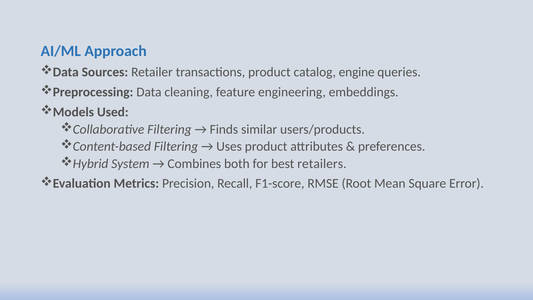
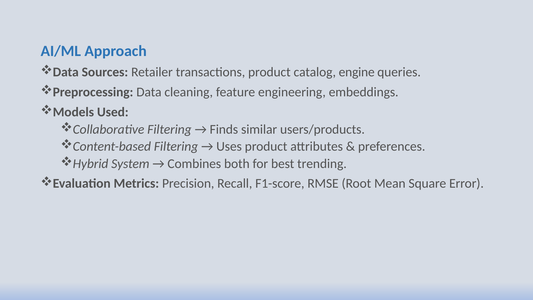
retailers: retailers -> trending
